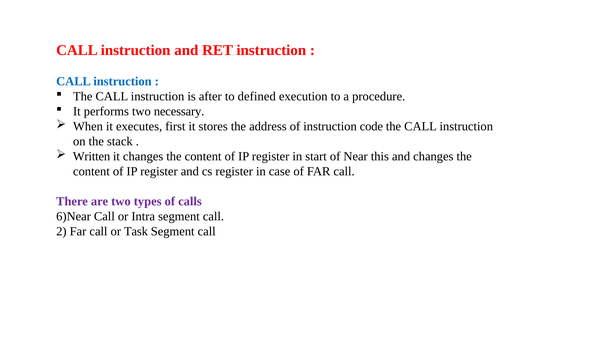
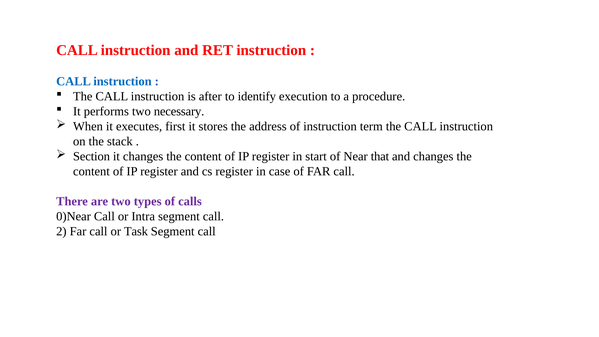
defined: defined -> identify
code: code -> term
Written: Written -> Section
this: this -> that
6)Near: 6)Near -> 0)Near
